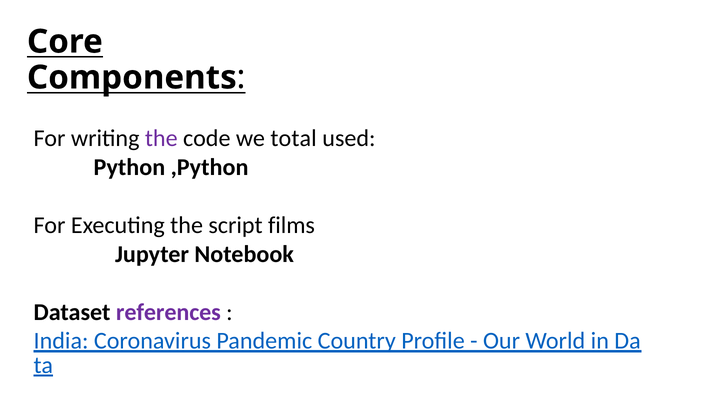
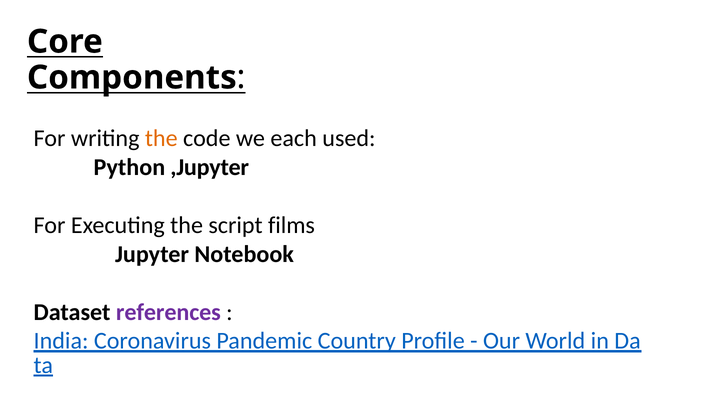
the at (161, 138) colour: purple -> orange
total: total -> each
,Python: ,Python -> ,Jupyter
